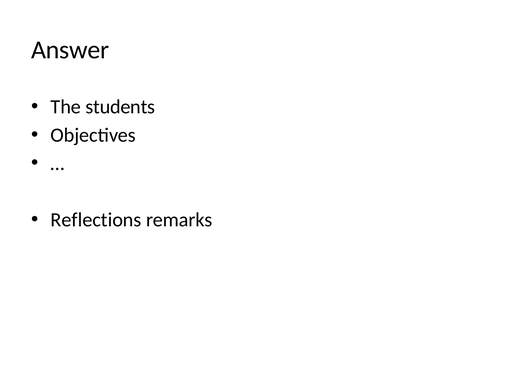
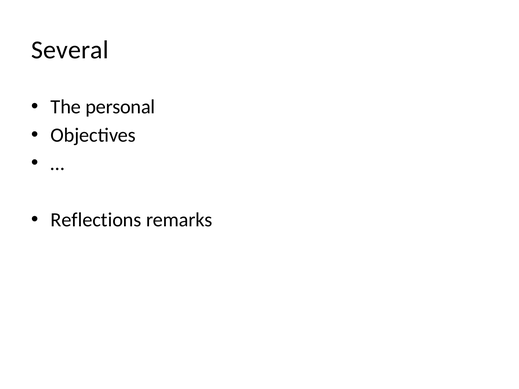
Answer: Answer -> Several
students: students -> personal
